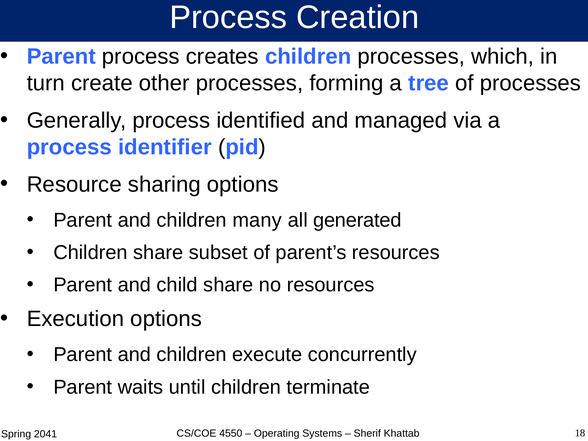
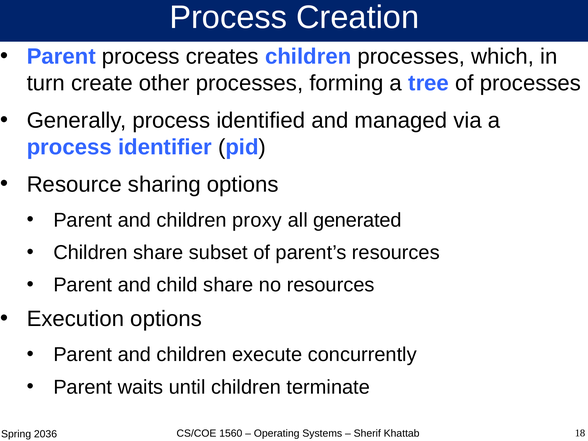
many: many -> proxy
2041: 2041 -> 2036
4550: 4550 -> 1560
